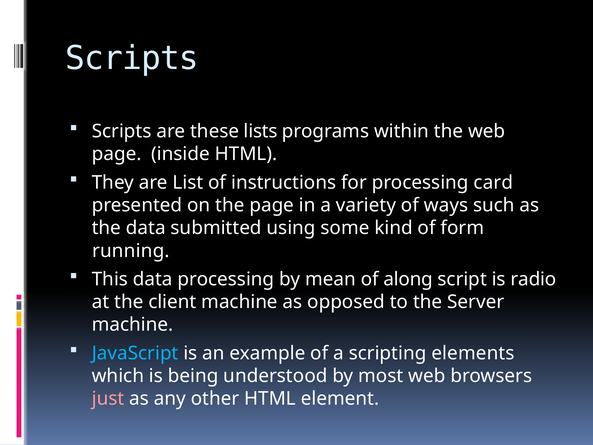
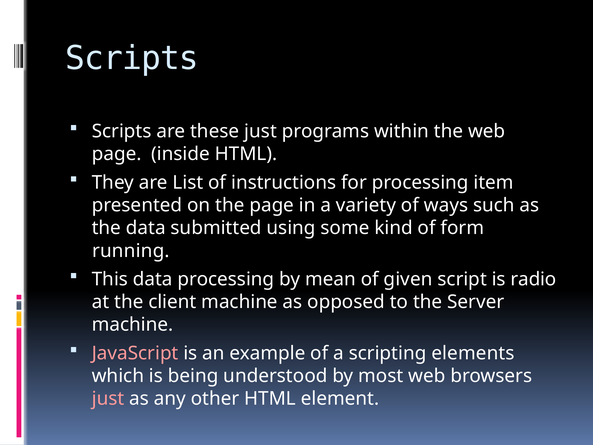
these lists: lists -> just
card: card -> item
along: along -> given
JavaScript colour: light blue -> pink
